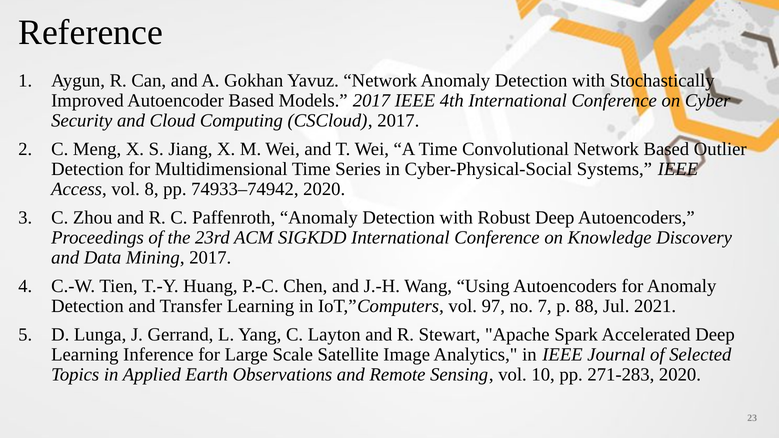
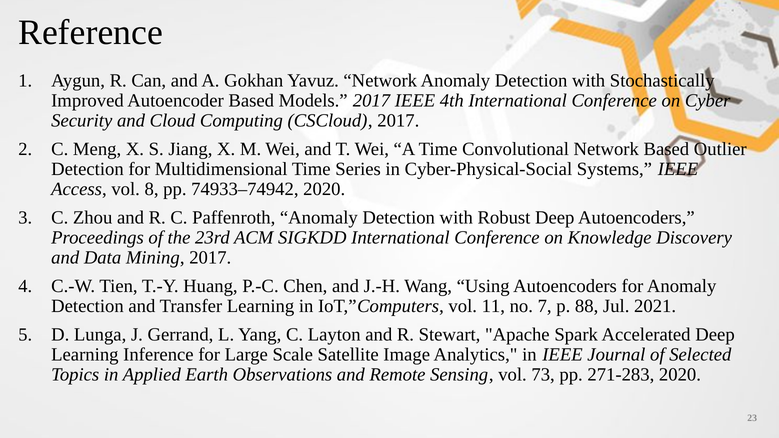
97: 97 -> 11
10: 10 -> 73
